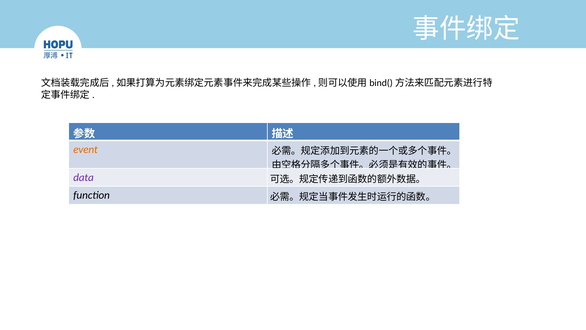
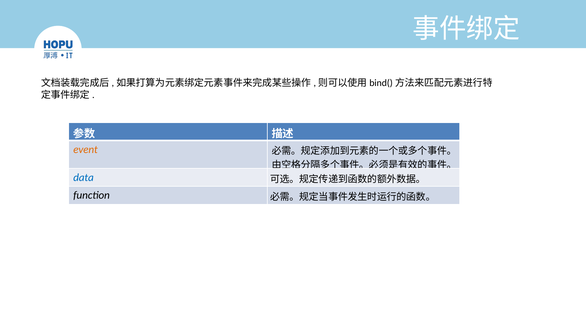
data colour: purple -> blue
